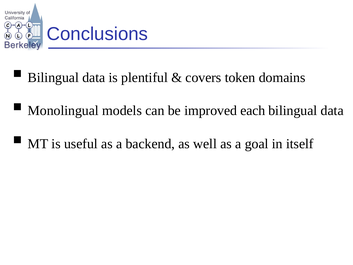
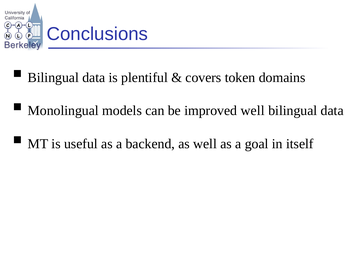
improved each: each -> well
